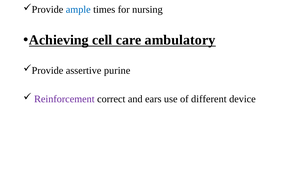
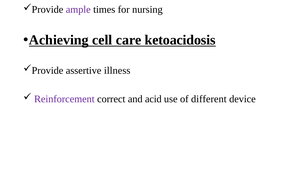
ample colour: blue -> purple
ambulatory: ambulatory -> ketoacidosis
purine: purine -> illness
ears: ears -> acid
